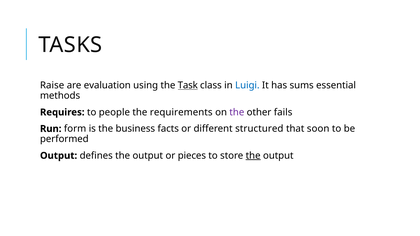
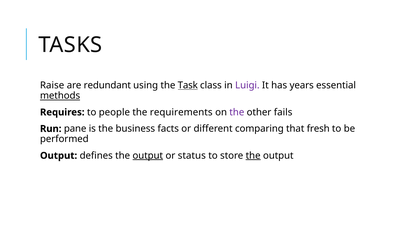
evaluation: evaluation -> redundant
Luigi colour: blue -> purple
sums: sums -> years
methods underline: none -> present
form: form -> pane
structured: structured -> comparing
soon: soon -> fresh
output at (148, 156) underline: none -> present
pieces: pieces -> status
